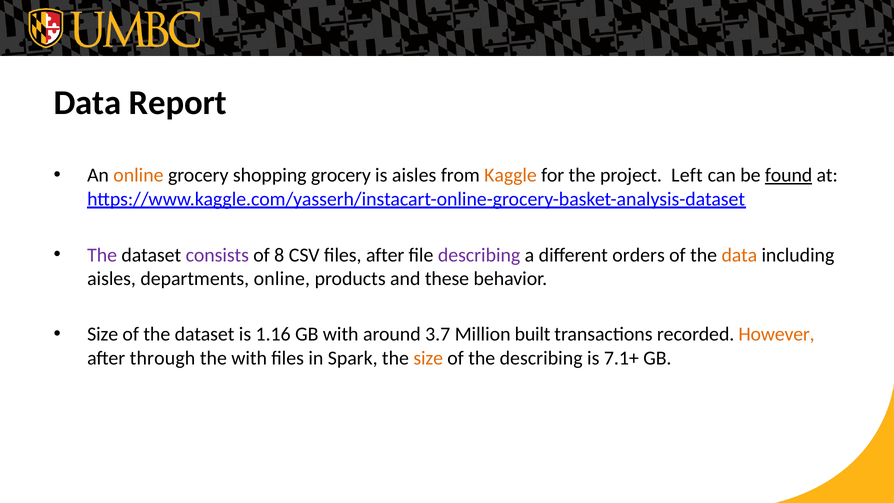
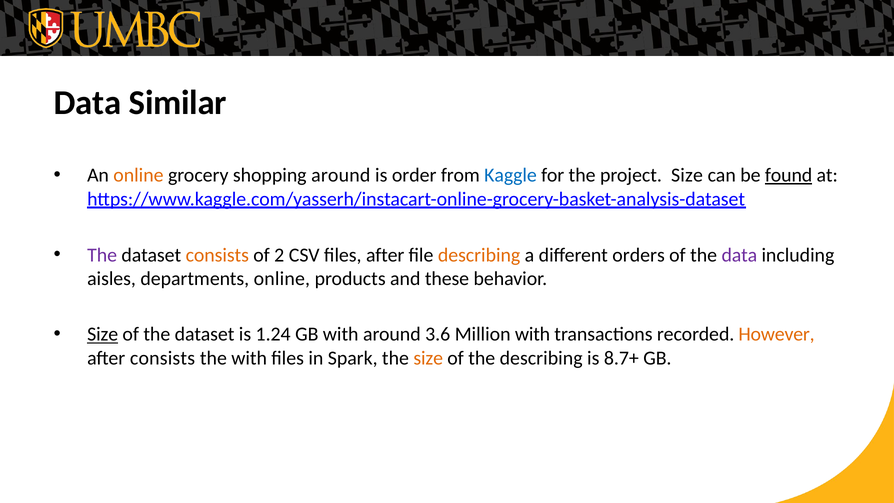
Report: Report -> Similar
shopping grocery: grocery -> around
is aisles: aisles -> order
Kaggle colour: orange -> blue
project Left: Left -> Size
consists at (217, 255) colour: purple -> orange
8: 8 -> 2
describing at (479, 255) colour: purple -> orange
data at (739, 255) colour: orange -> purple
Size at (103, 334) underline: none -> present
1.16: 1.16 -> 1.24
3.7: 3.7 -> 3.6
Million built: built -> with
after through: through -> consists
7.1+: 7.1+ -> 8.7+
